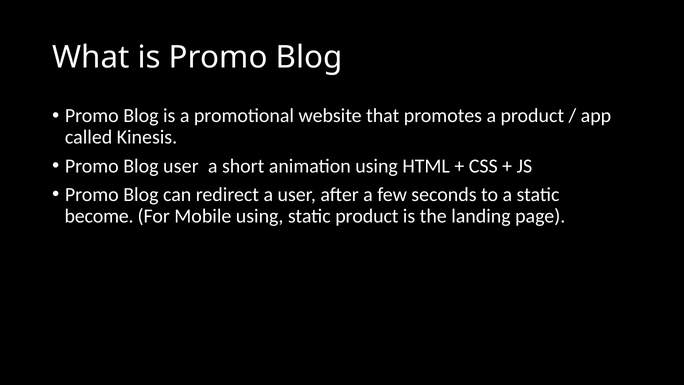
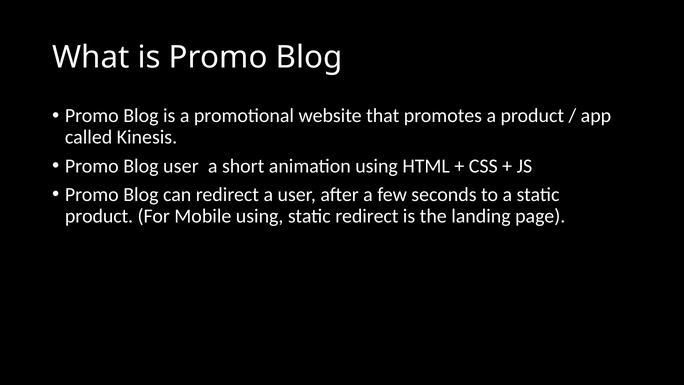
become at (99, 216): become -> product
static product: product -> redirect
